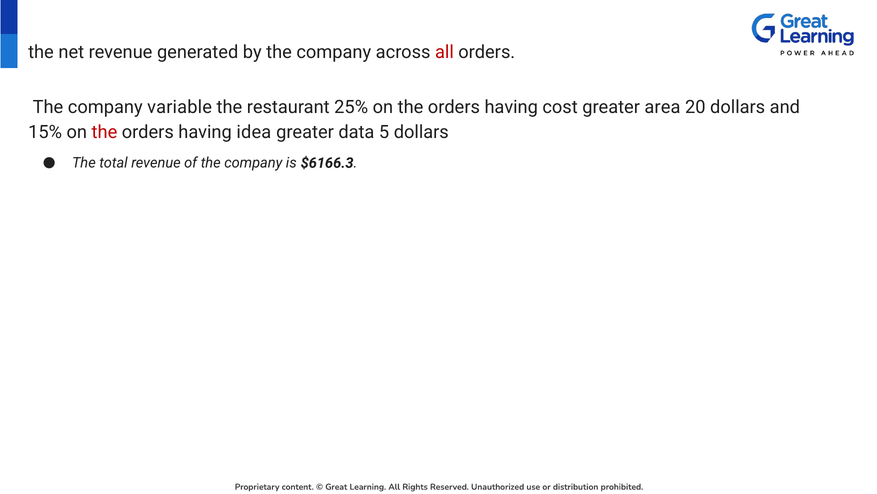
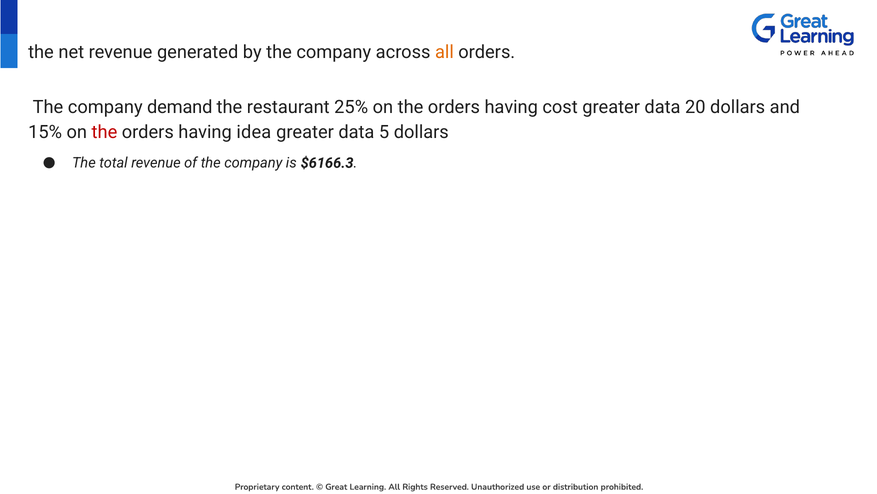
all at (444, 52) colour: red -> orange
variable: variable -> demand
cost greater area: area -> data
